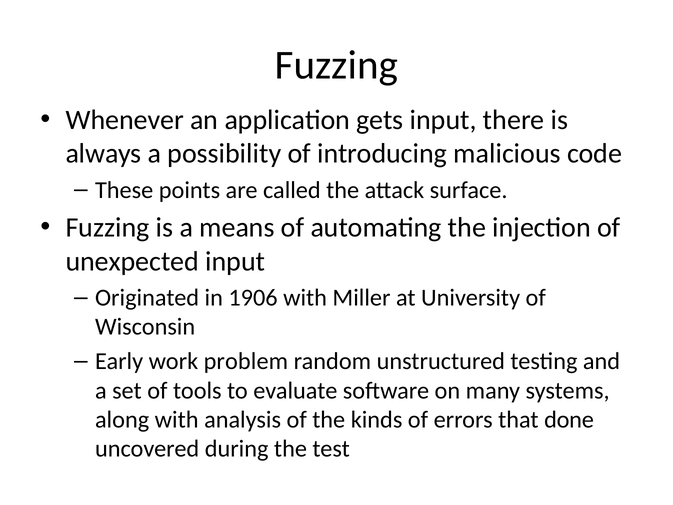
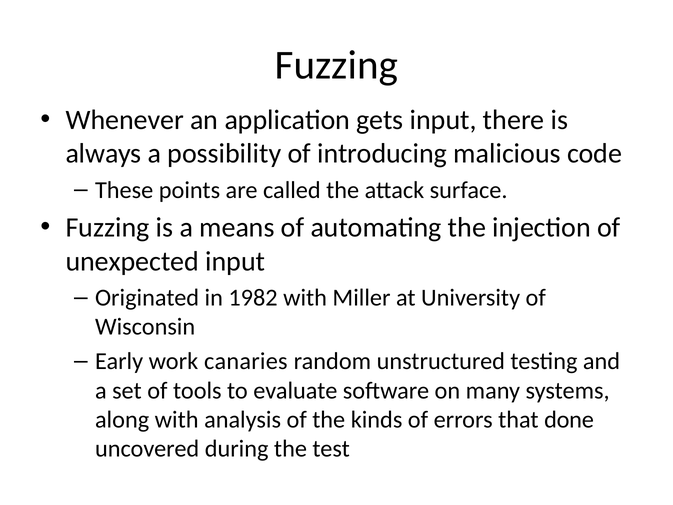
1906: 1906 -> 1982
problem: problem -> canaries
